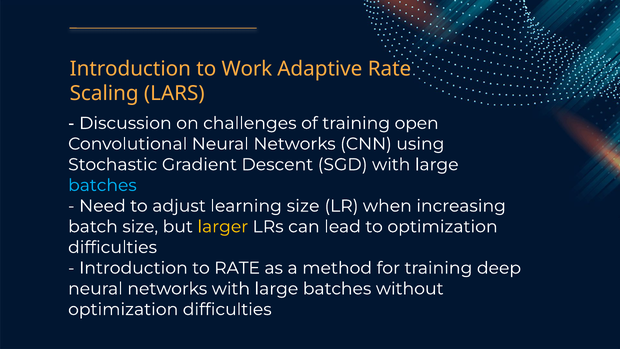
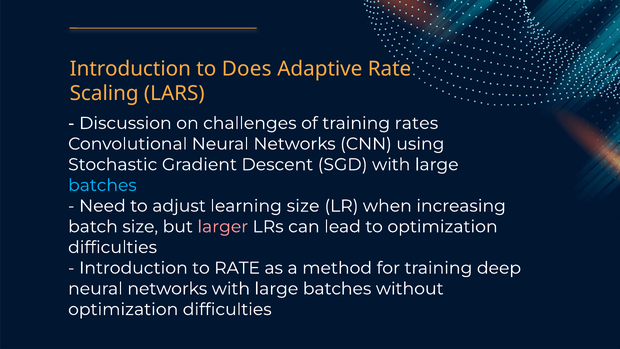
Work: Work -> Does
open: open -> rates
larger colour: yellow -> pink
